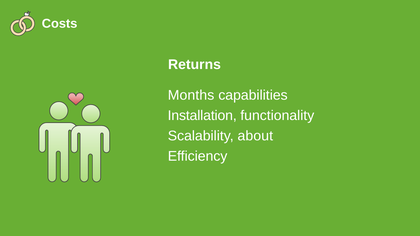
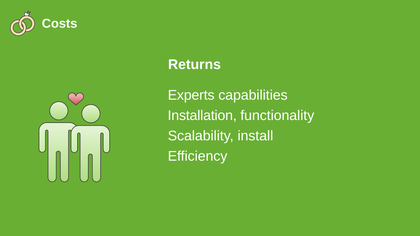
Months: Months -> Experts
about: about -> install
